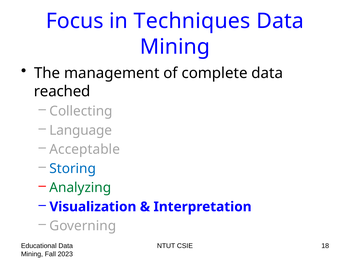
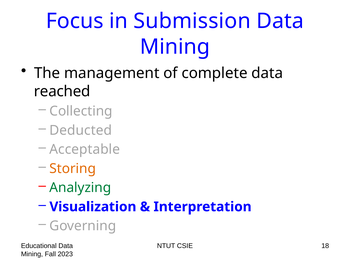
Techniques: Techniques -> Submission
Language: Language -> Deducted
Storing colour: blue -> orange
